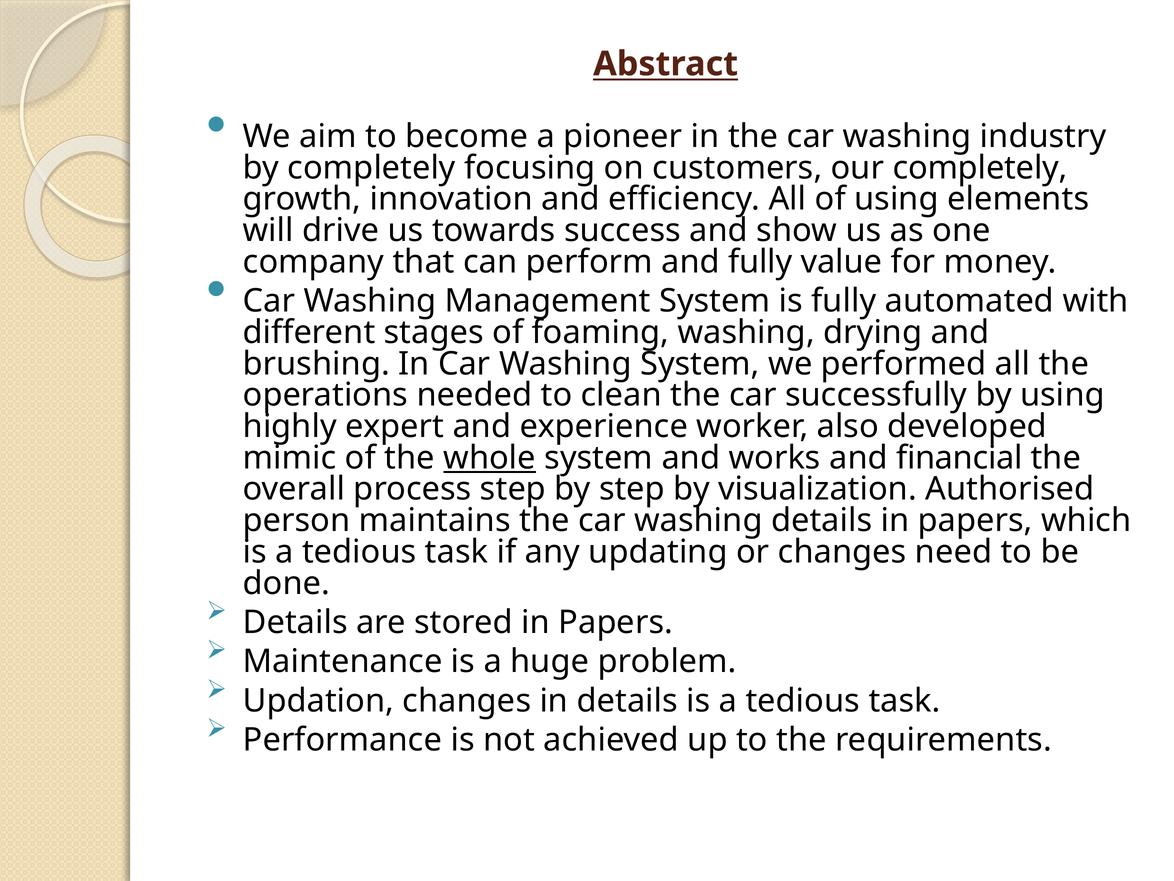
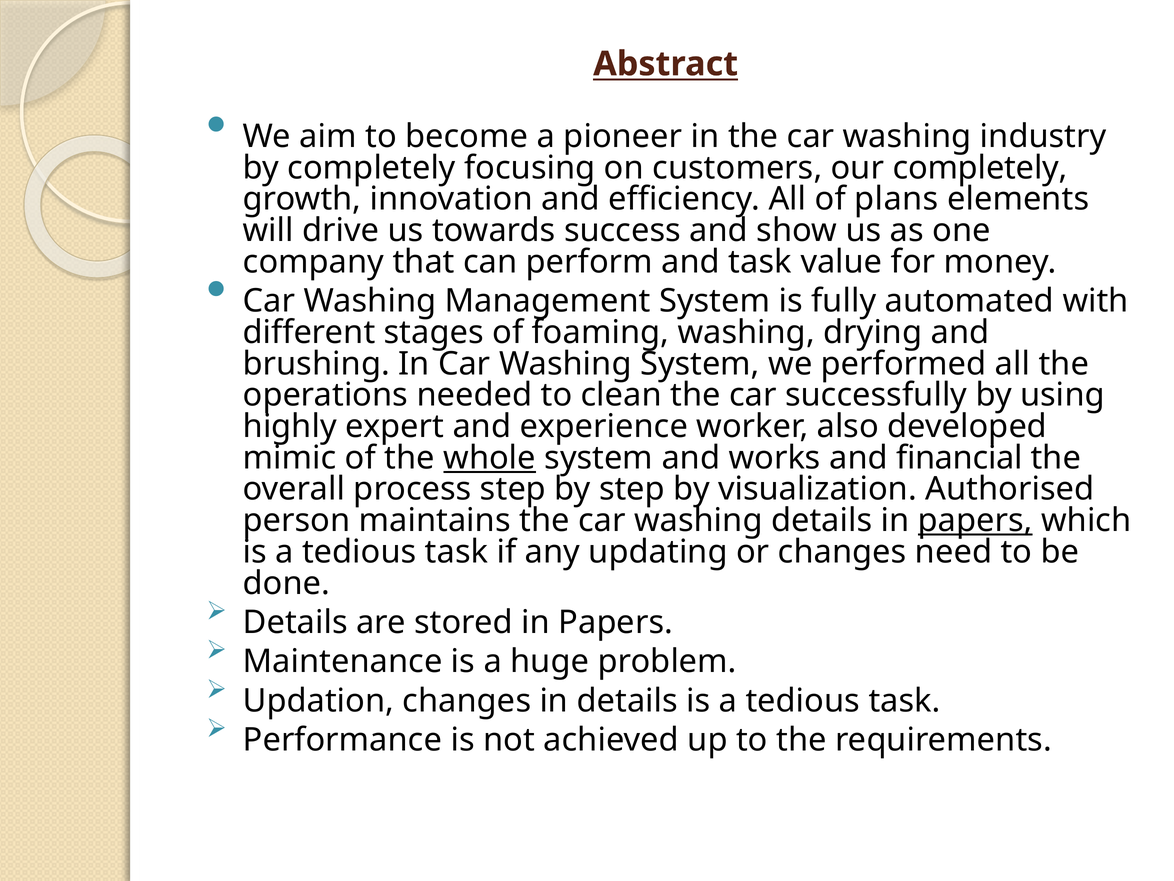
of using: using -> plans
and fully: fully -> task
papers at (975, 520) underline: none -> present
